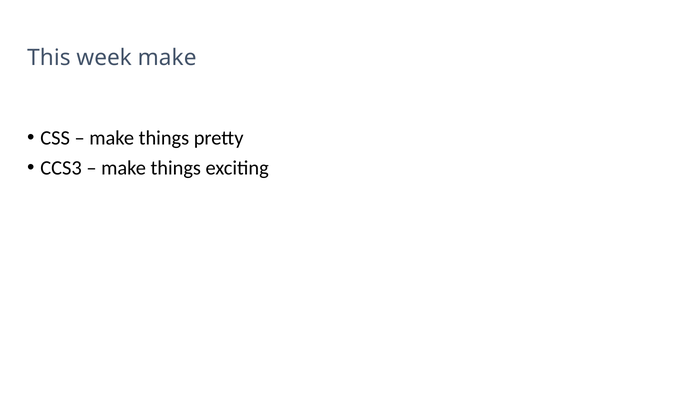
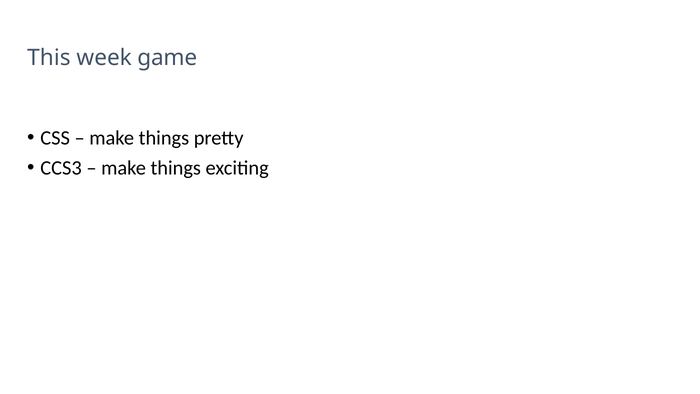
week make: make -> game
